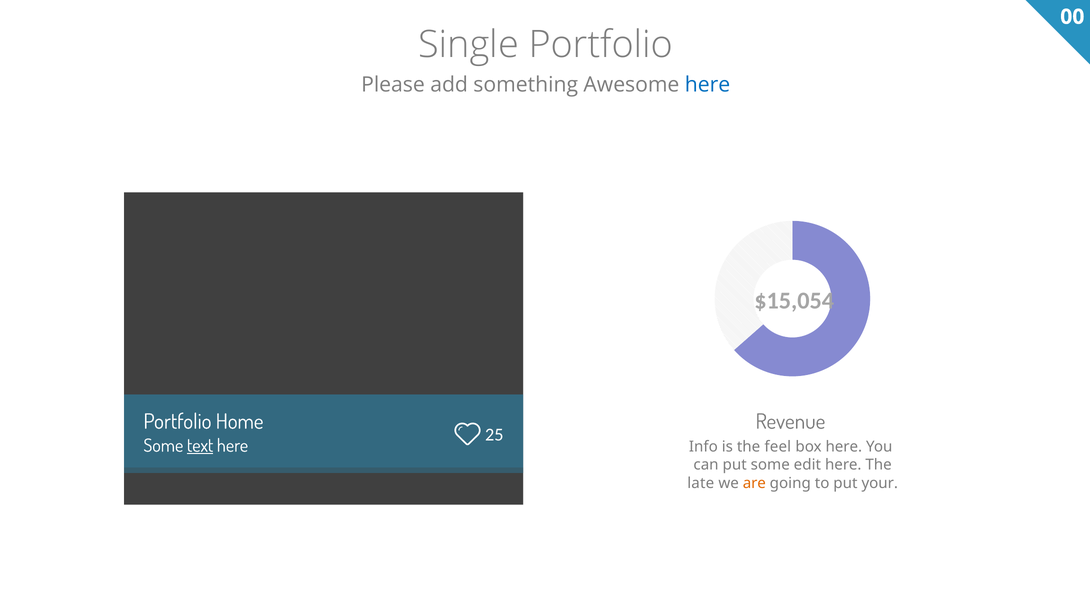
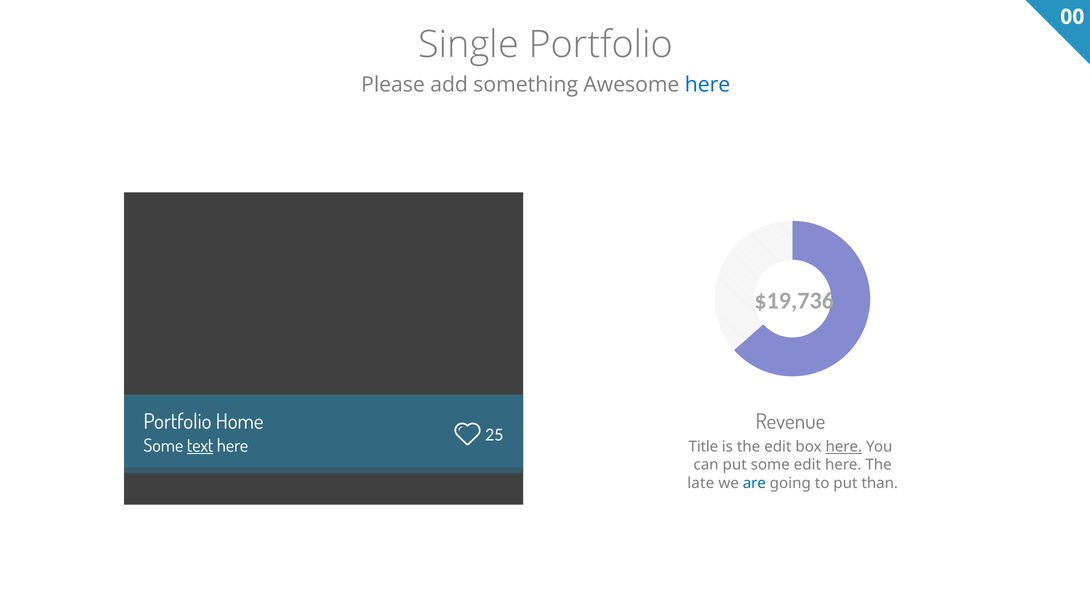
$15,054: $15,054 -> $19,736
Info: Info -> Title
the feel: feel -> edit
here at (844, 447) underline: none -> present
are colour: orange -> blue
your: your -> than
